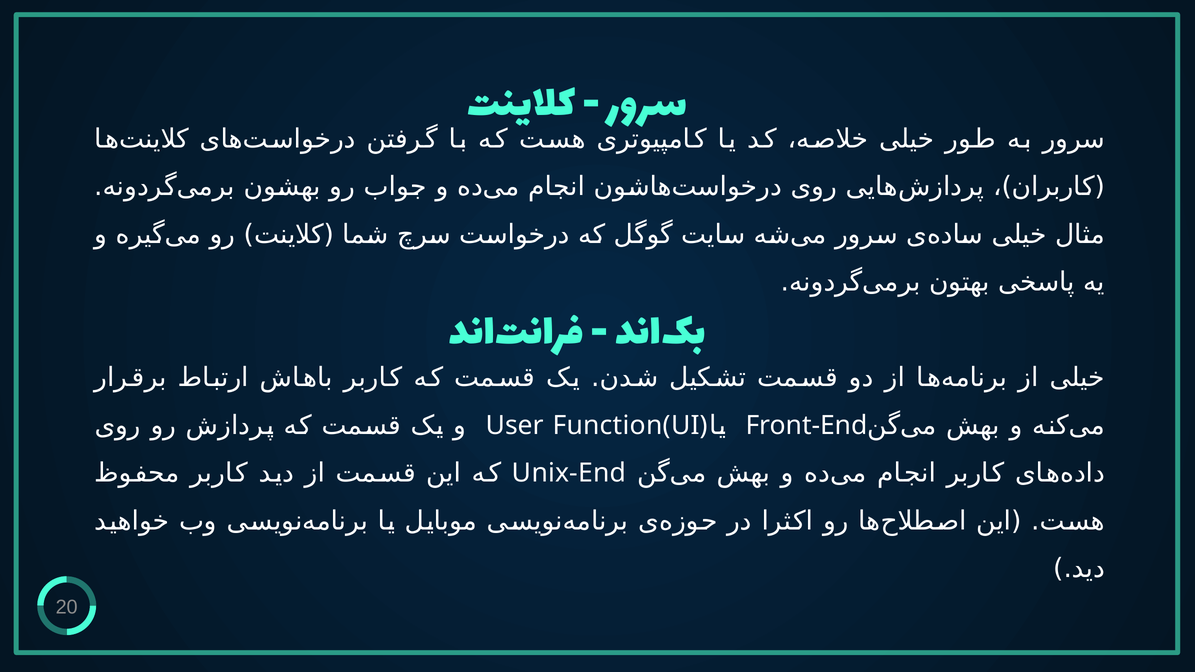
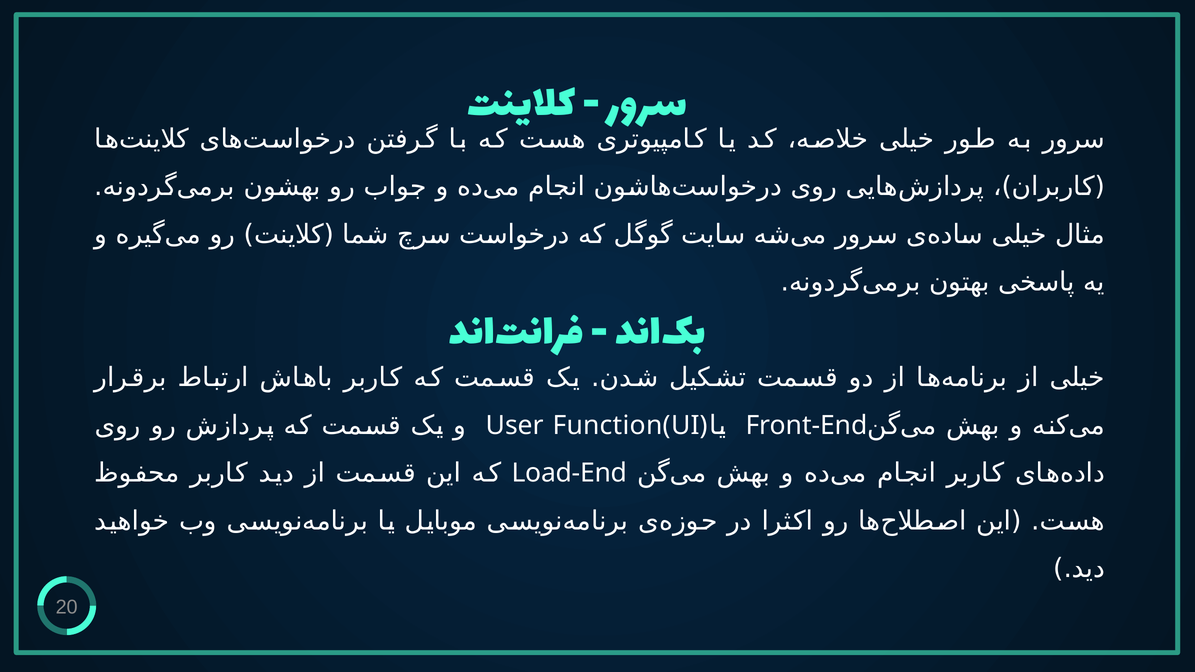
Unix-End: Unix-End -> Load-End
